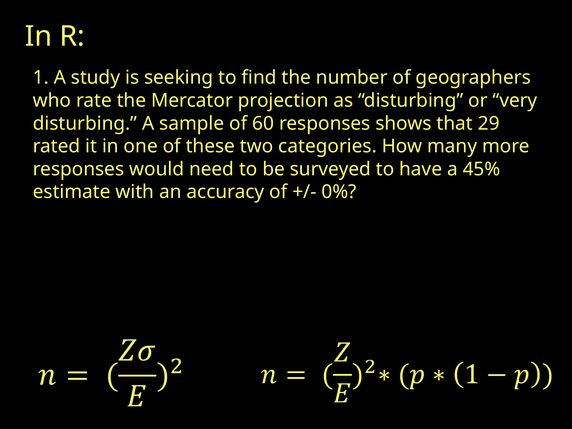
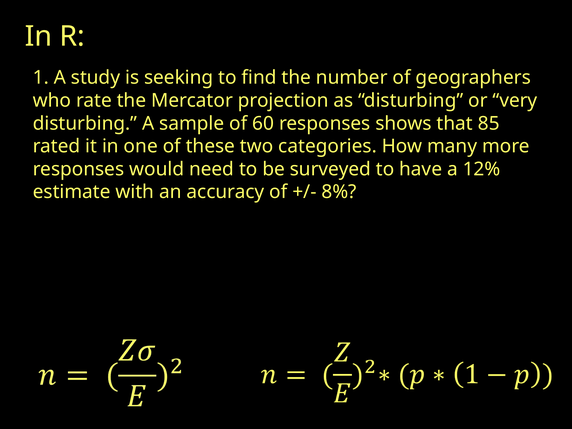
29: 29 -> 85
45%: 45% -> 12%
0%: 0% -> 8%
